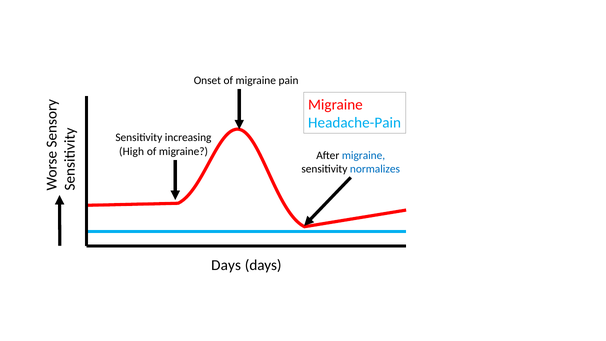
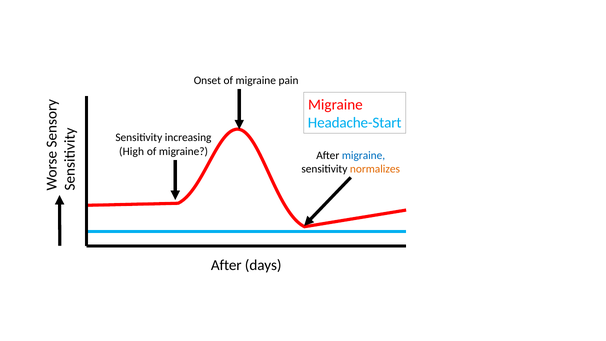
Headache-Pain: Headache-Pain -> Headache-Start
normalizes colour: blue -> orange
Days at (226, 265): Days -> After
